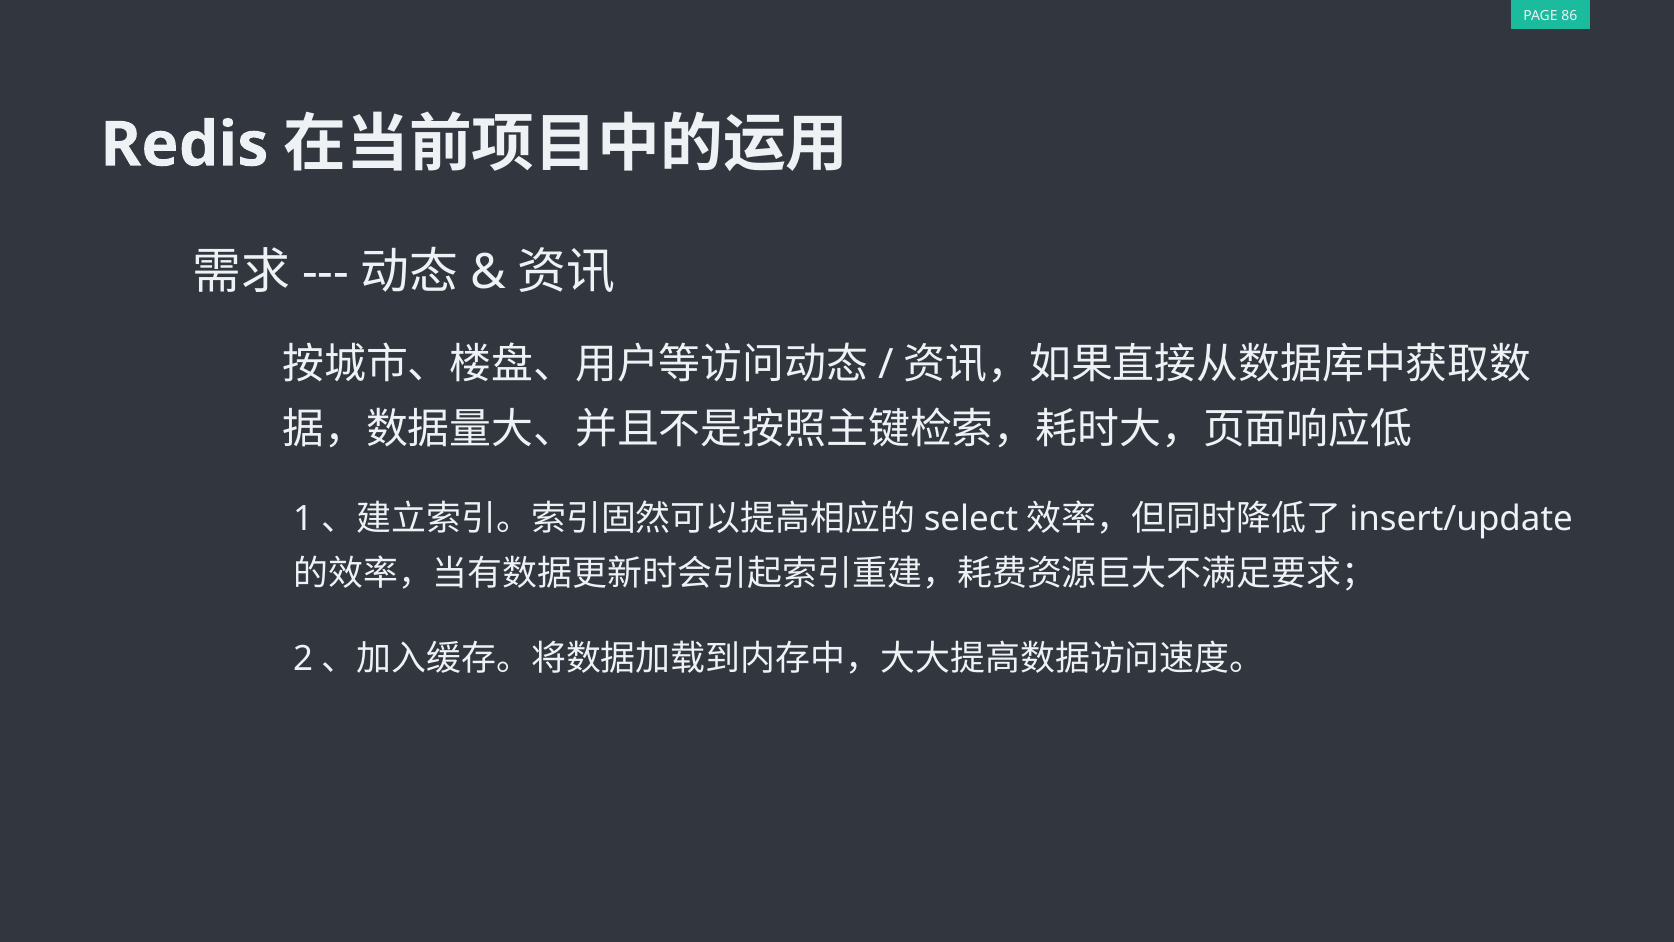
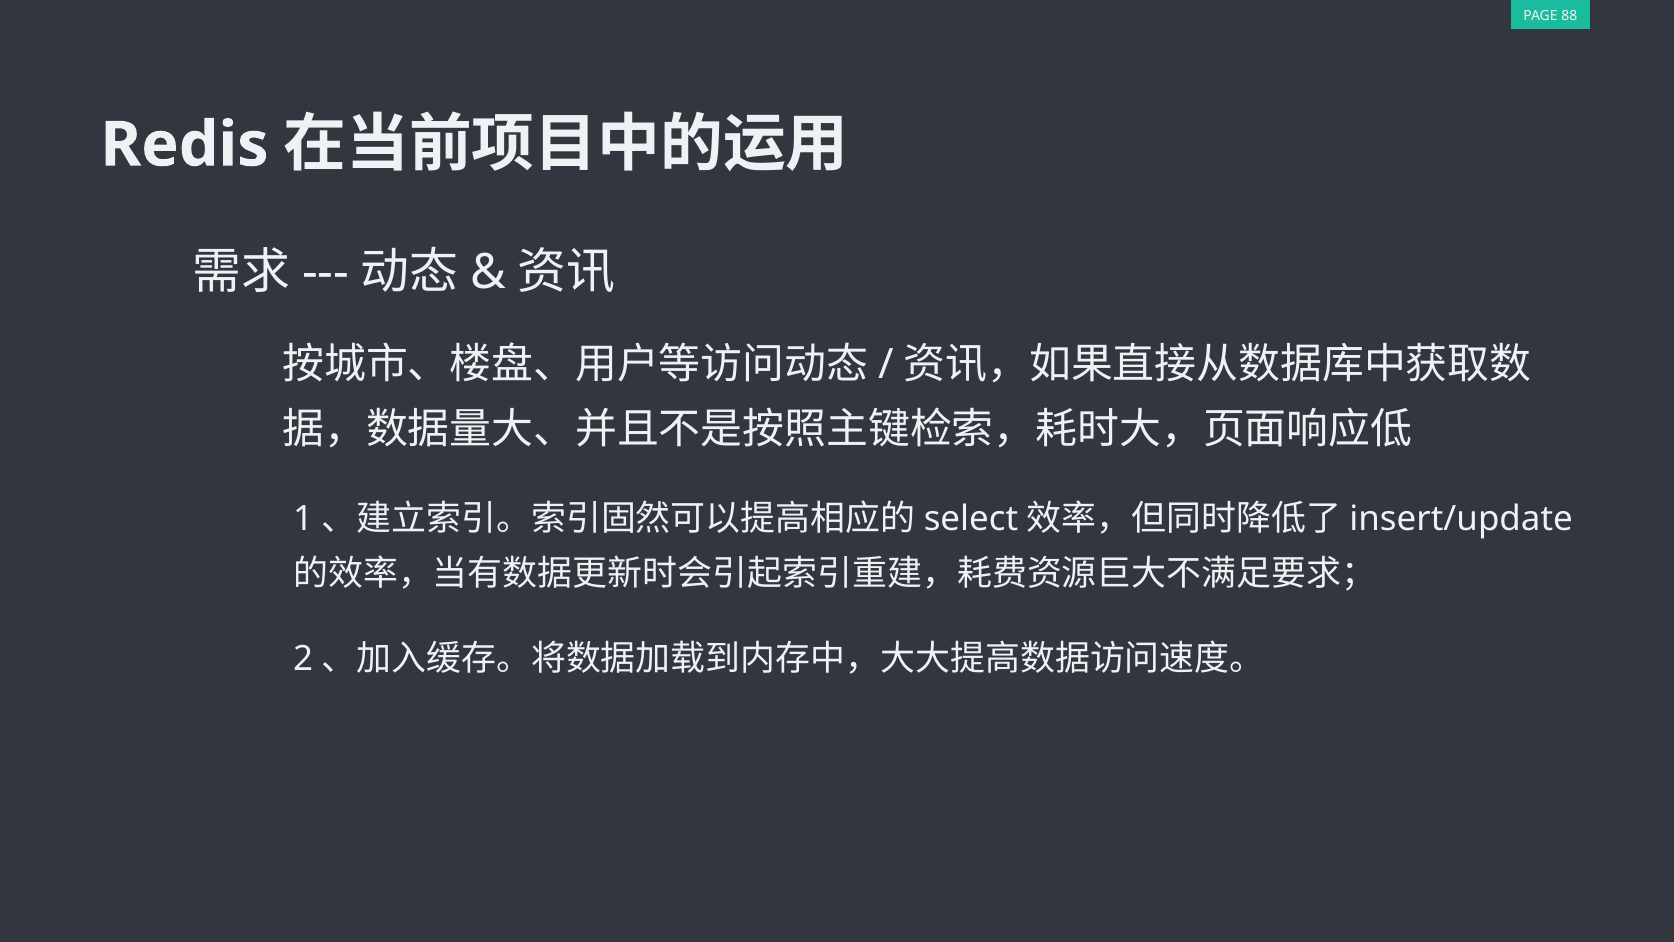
86: 86 -> 88
